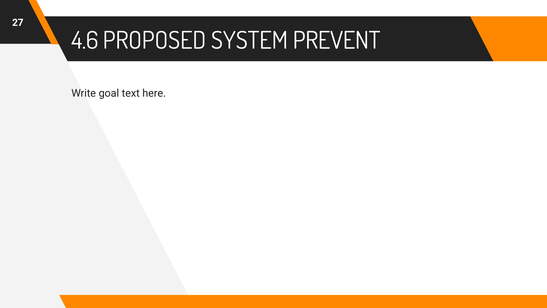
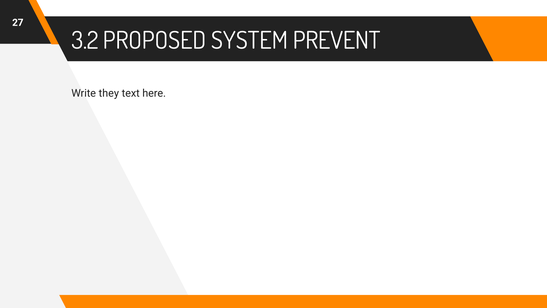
4.6: 4.6 -> 3.2
goal: goal -> they
